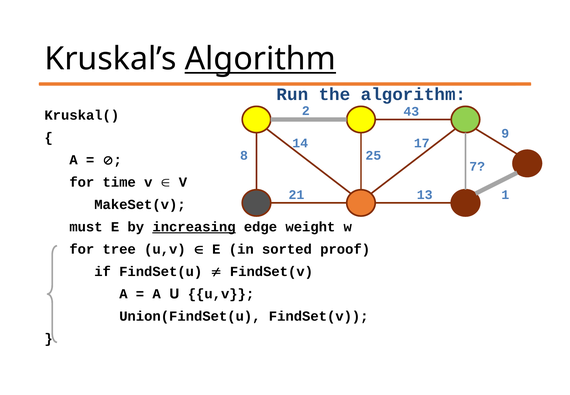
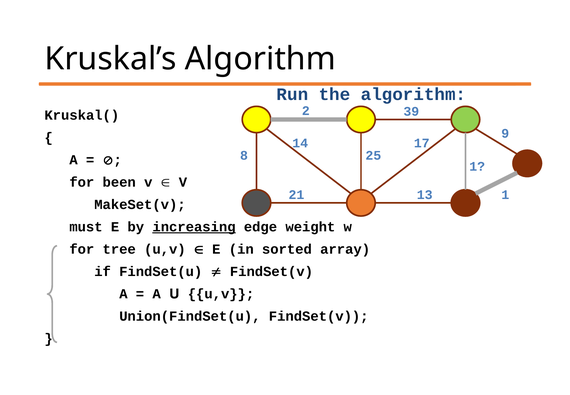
Algorithm at (260, 59) underline: present -> none
43: 43 -> 39
7 at (477, 166): 7 -> 1
time: time -> been
proof: proof -> array
